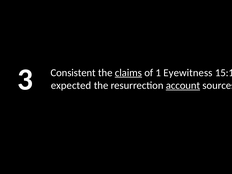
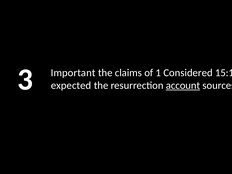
Consistent: Consistent -> Important
claims underline: present -> none
Eyewitness: Eyewitness -> Considered
